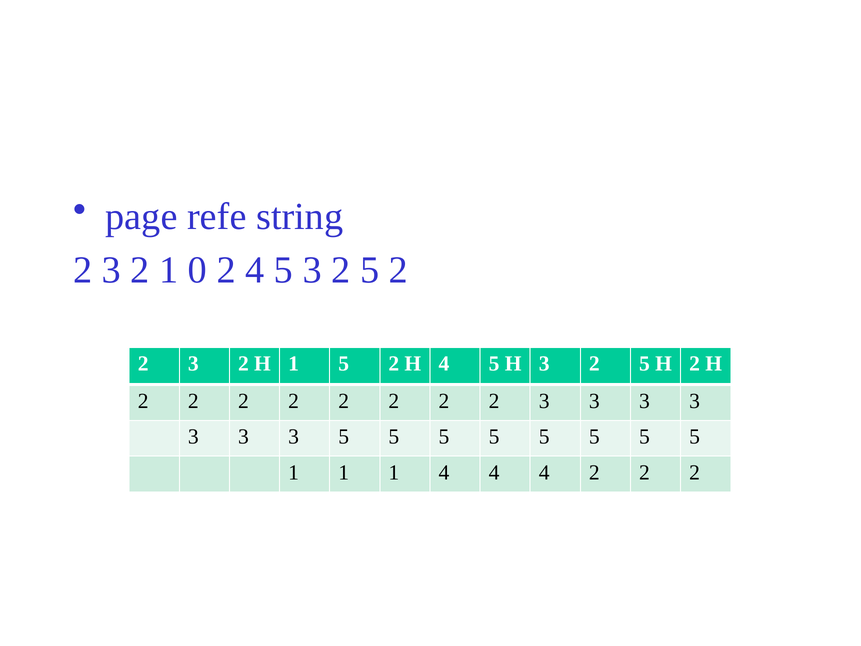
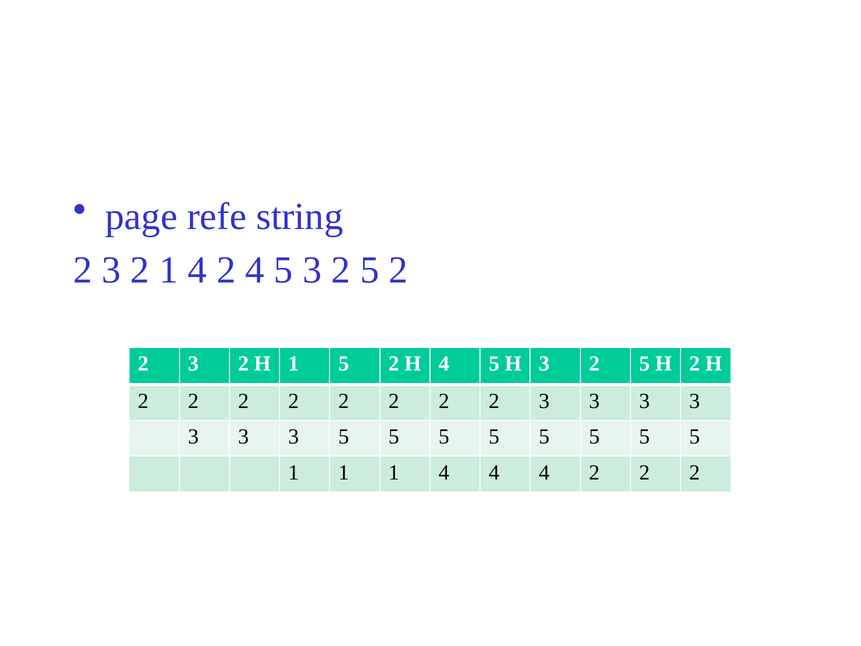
2 1 0: 0 -> 4
